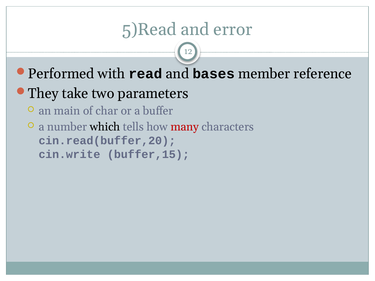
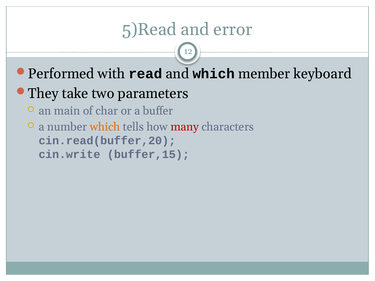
and bases: bases -> which
reference: reference -> keyboard
which at (105, 127) colour: black -> orange
